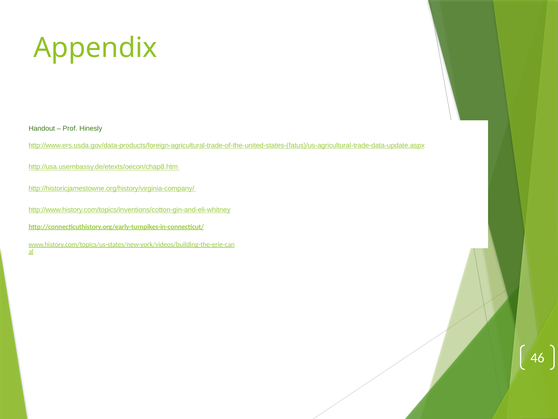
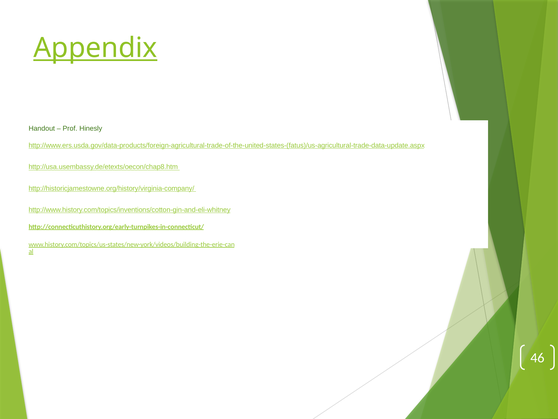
Appendix underline: none -> present
